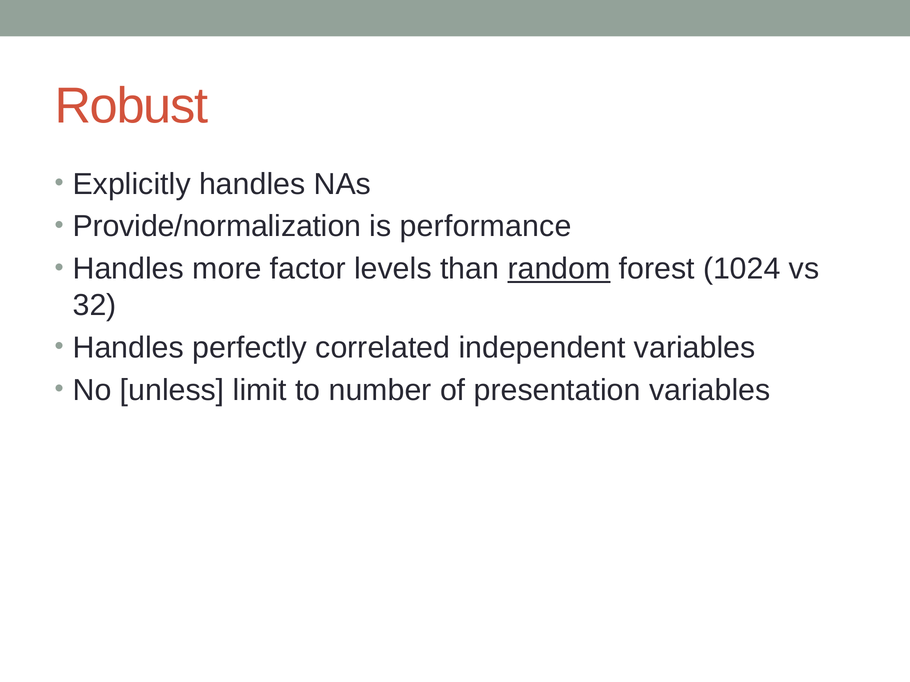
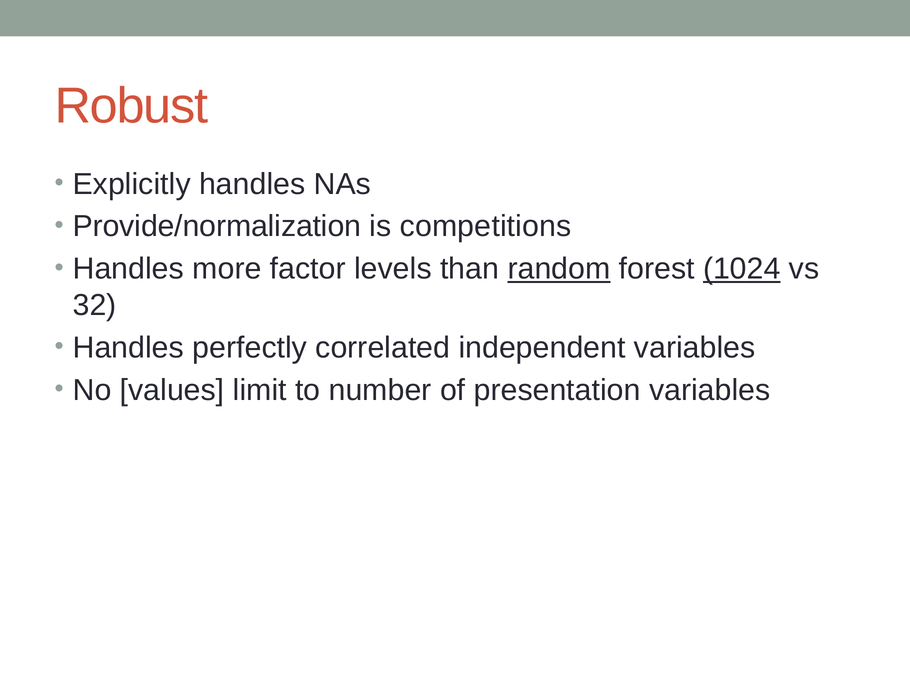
performance: performance -> competitions
1024 underline: none -> present
unless: unless -> values
